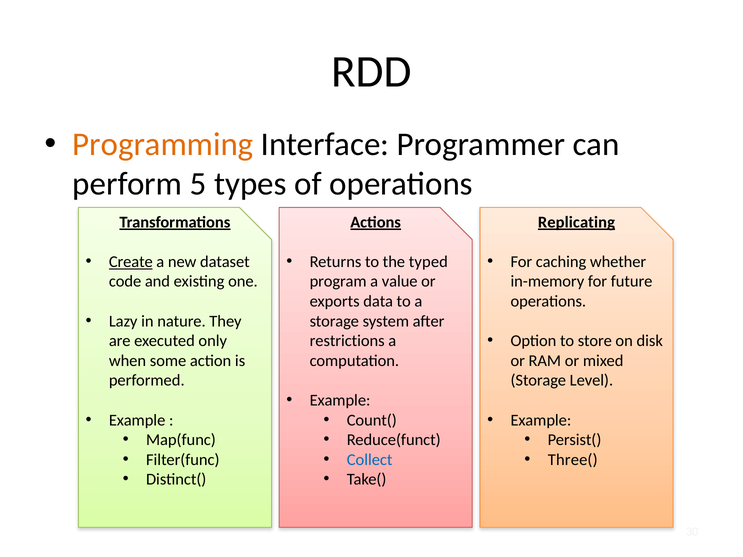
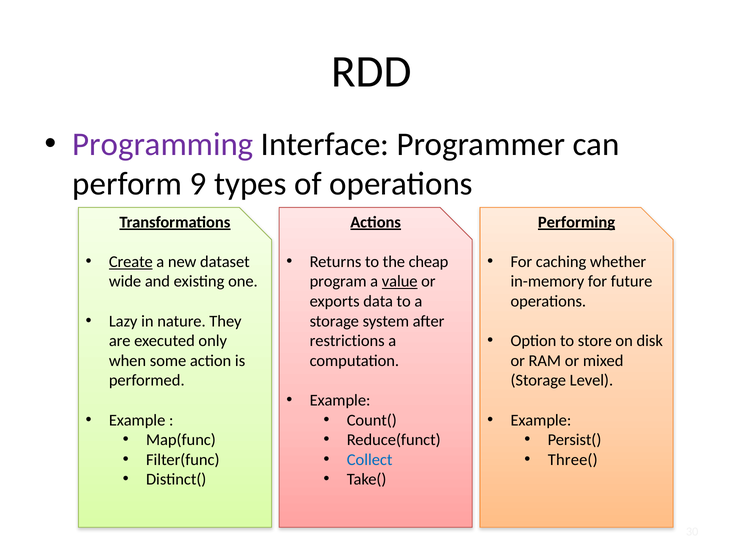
Programming colour: orange -> purple
5: 5 -> 9
Replicating: Replicating -> Performing
typed: typed -> cheap
code: code -> wide
value underline: none -> present
